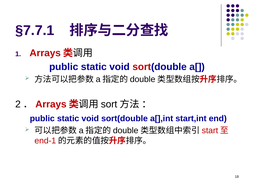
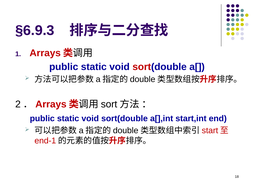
§7.7.1: §7.7.1 -> §6.9.3
